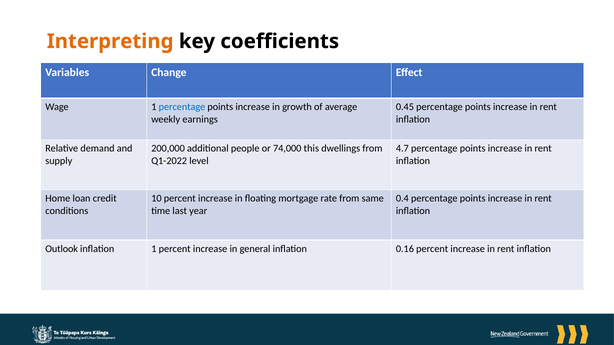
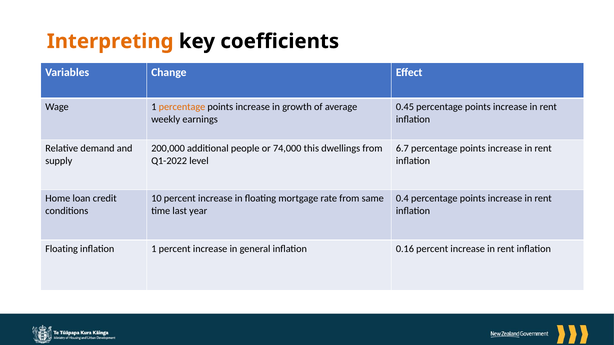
percentage at (182, 107) colour: blue -> orange
4.7: 4.7 -> 6.7
Outlook at (62, 249): Outlook -> Floating
